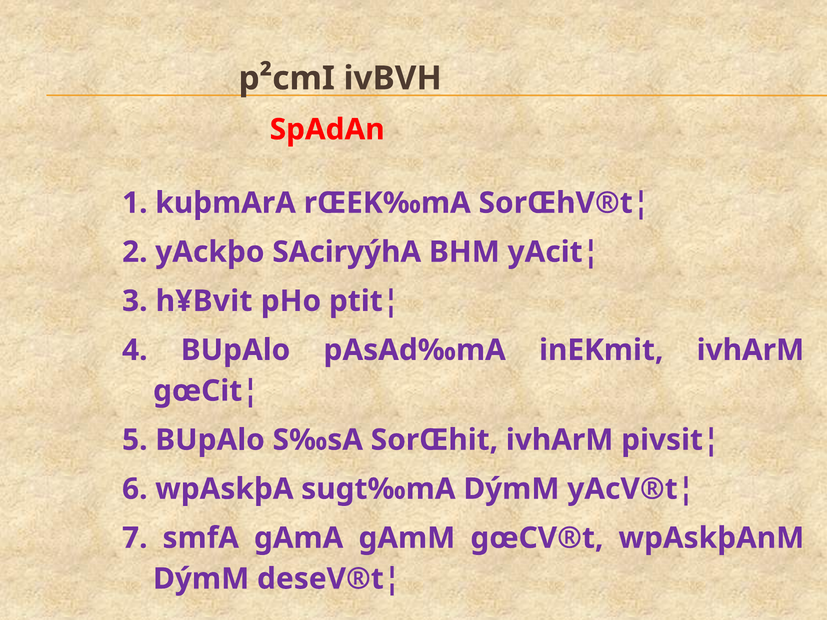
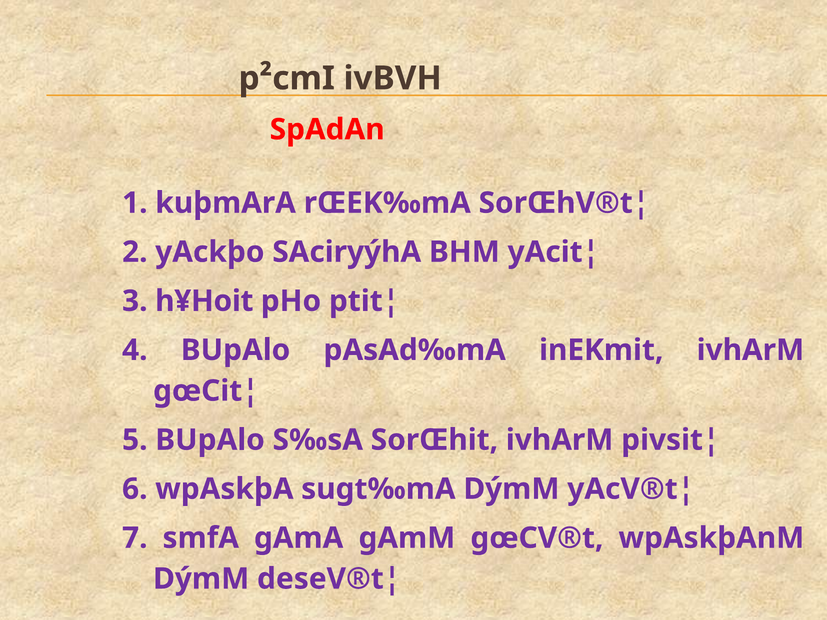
h¥Bvit: h¥Bvit -> h¥Hoit
